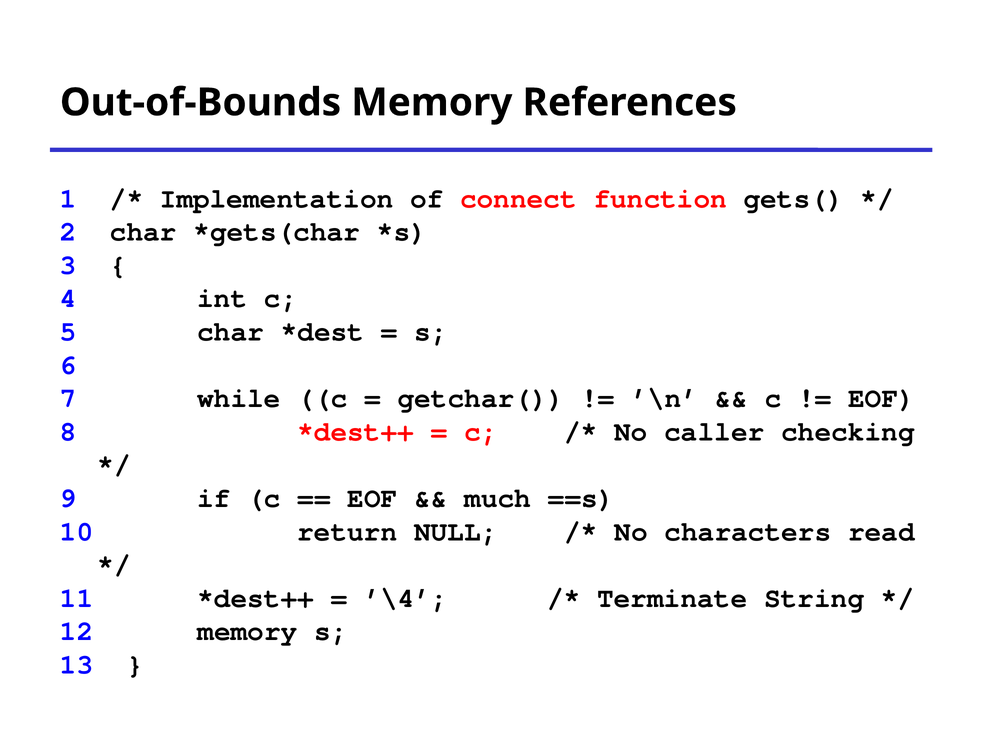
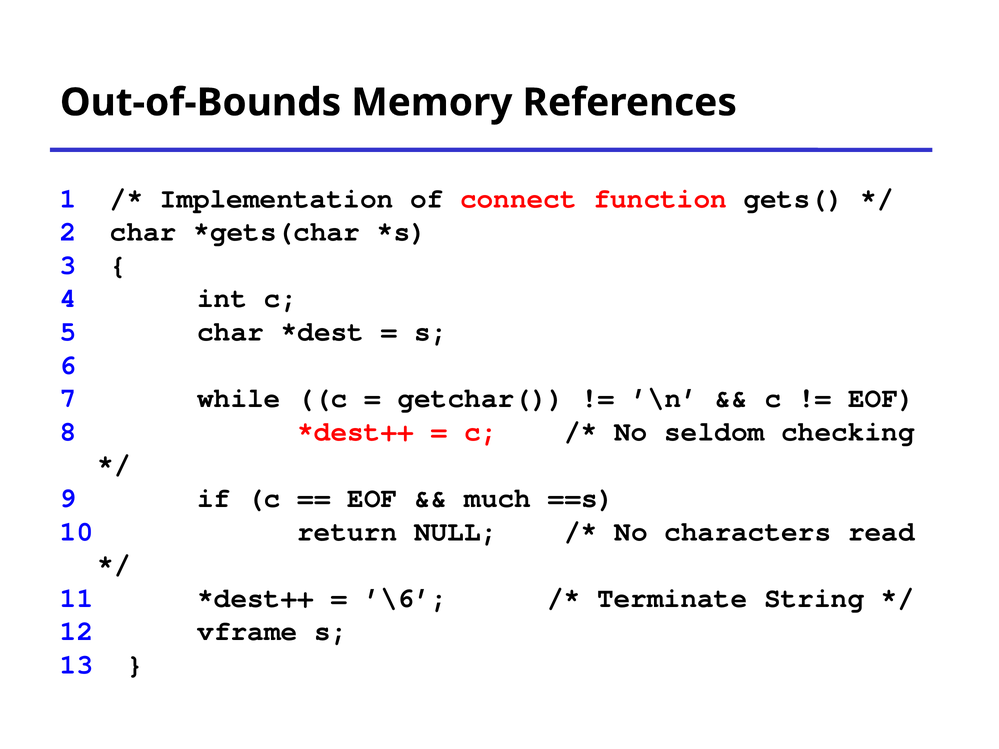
caller: caller -> seldom
’\4: ’\4 -> ’\6
12 memory: memory -> vframe
